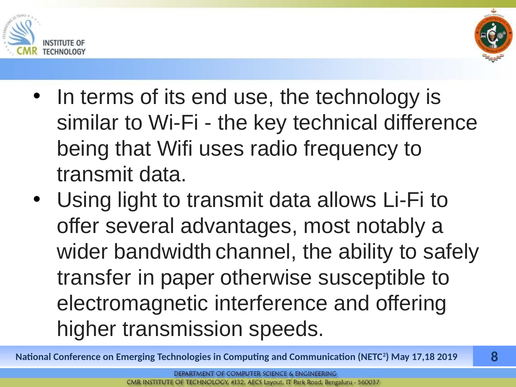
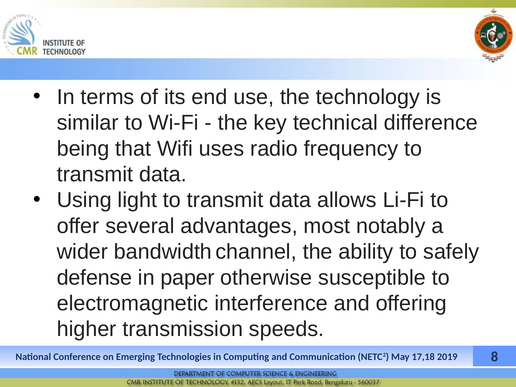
transfer: transfer -> defense
